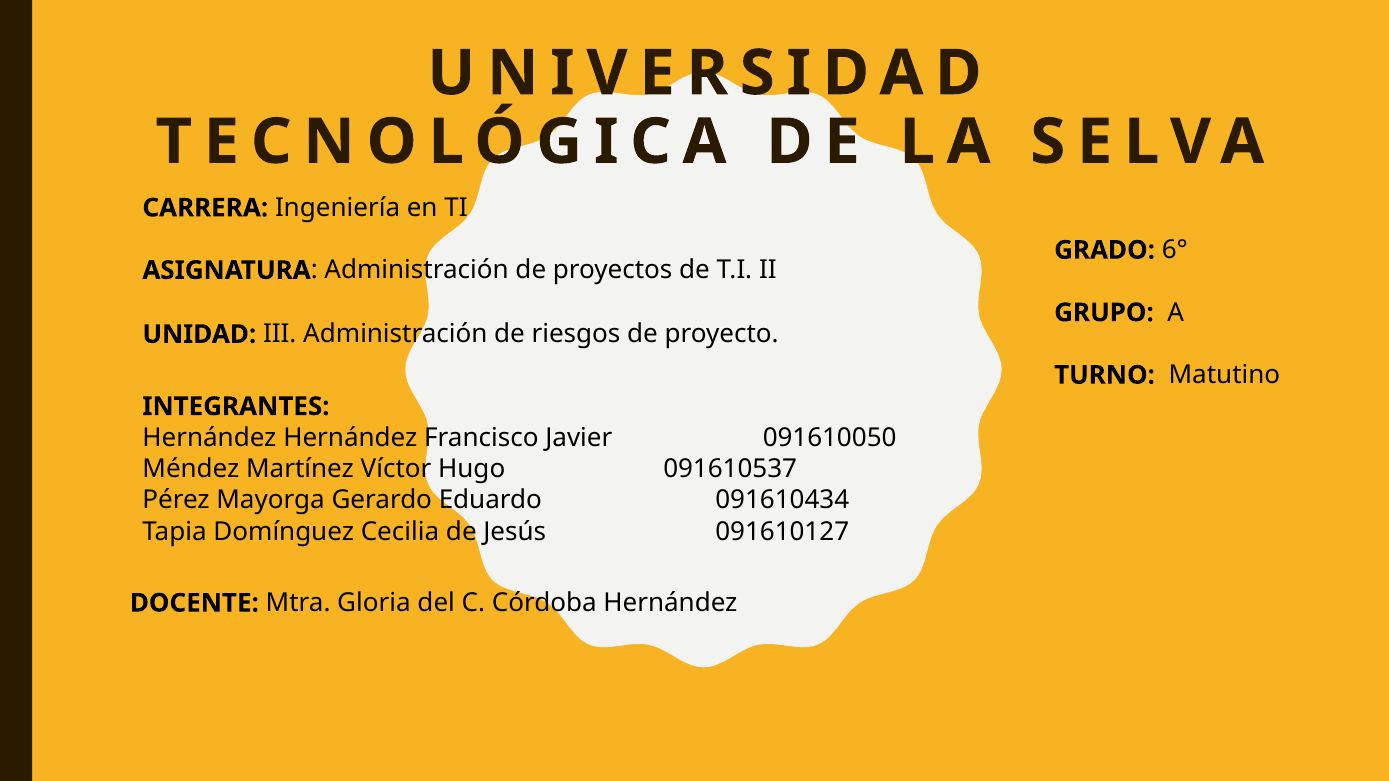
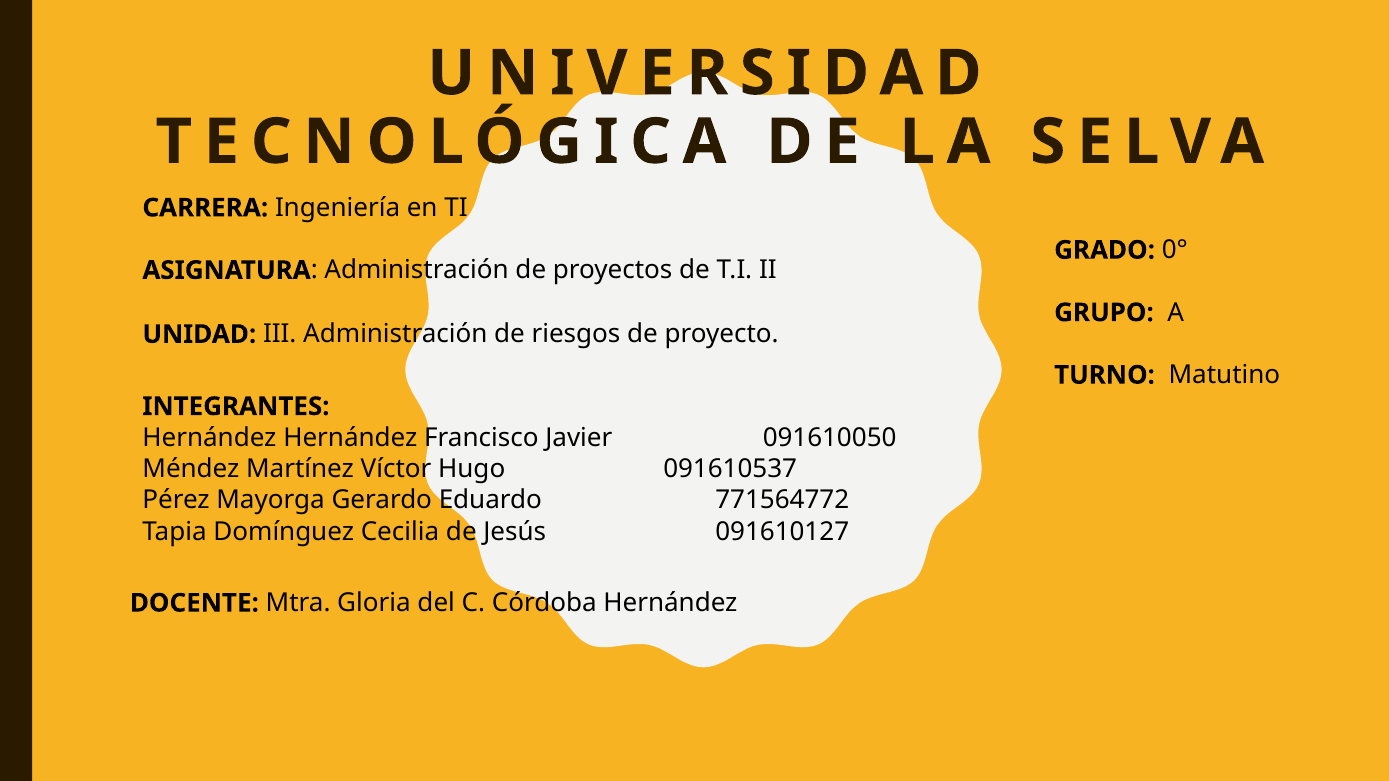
6°: 6° -> 0°
091610434: 091610434 -> 771564772
